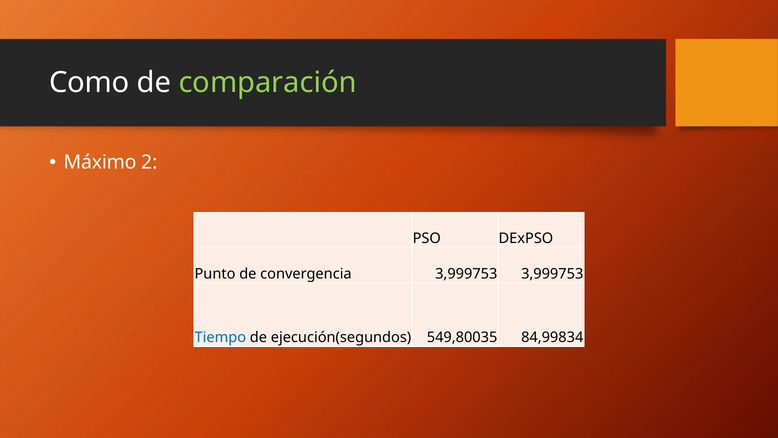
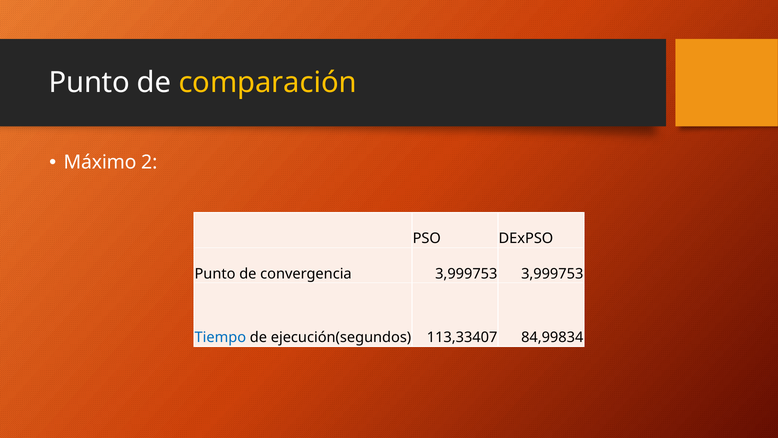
Como at (89, 82): Como -> Punto
comparación colour: light green -> yellow
549,80035: 549,80035 -> 113,33407
